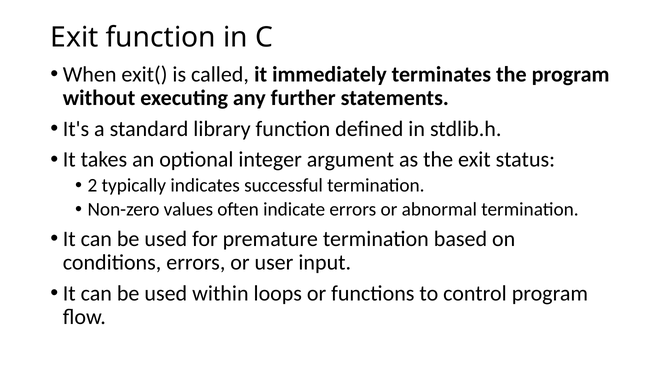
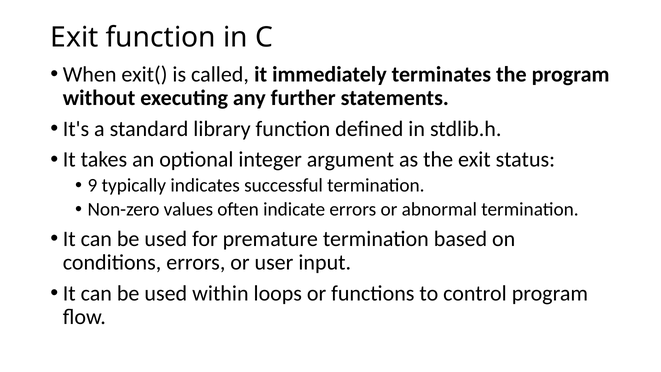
2: 2 -> 9
